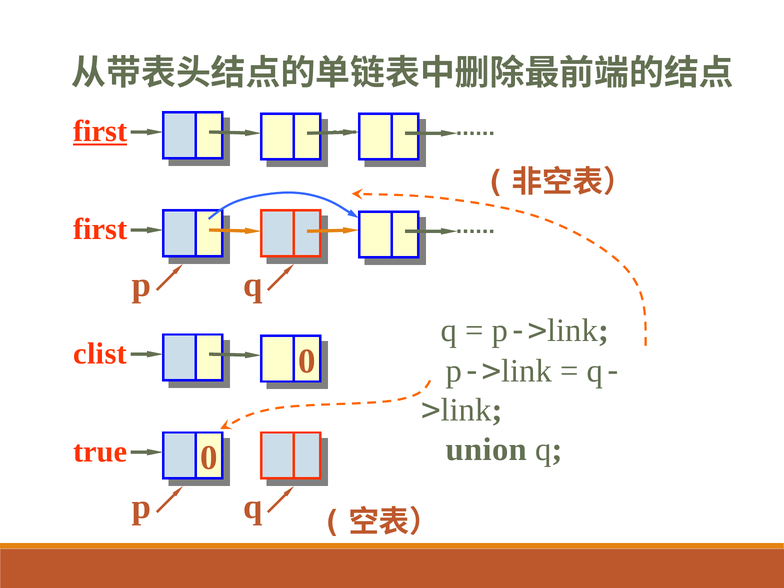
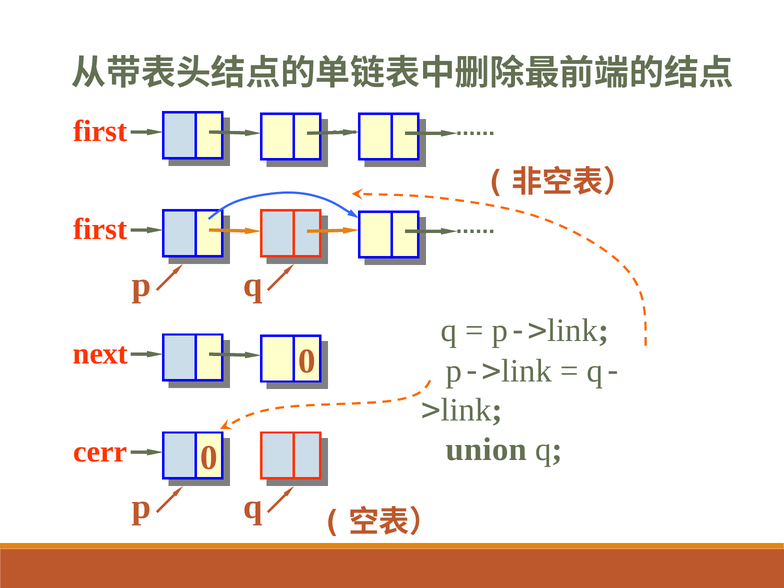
first at (100, 131) underline: present -> none
clist: clist -> next
true: true -> cerr
